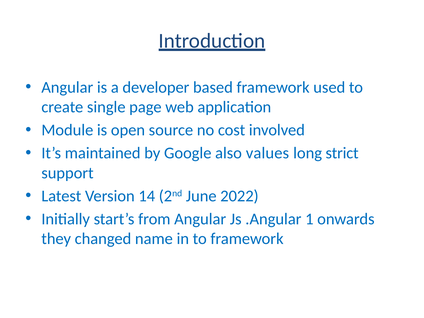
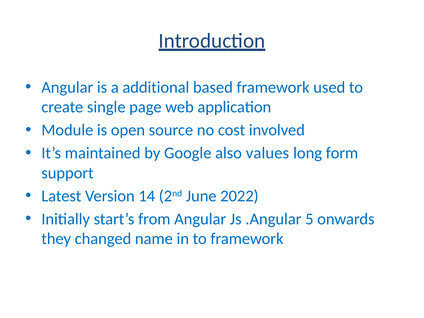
developer: developer -> additional
strict: strict -> form
1: 1 -> 5
